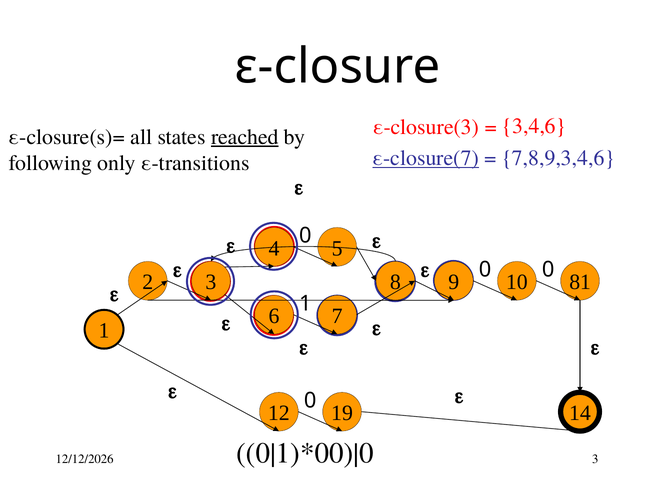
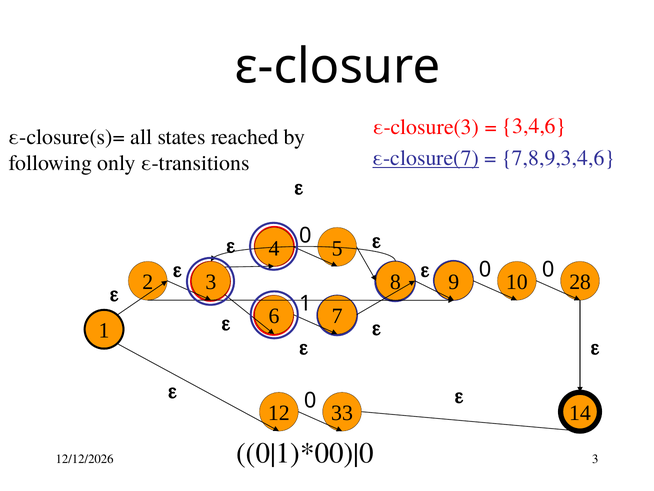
reached underline: present -> none
81: 81 -> 28
19: 19 -> 33
